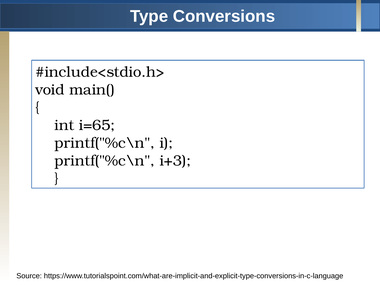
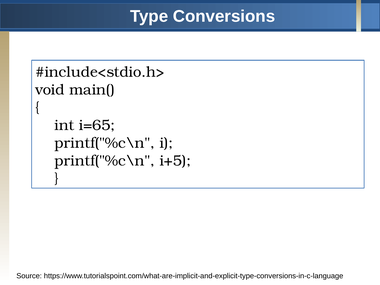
i+3: i+3 -> i+5
